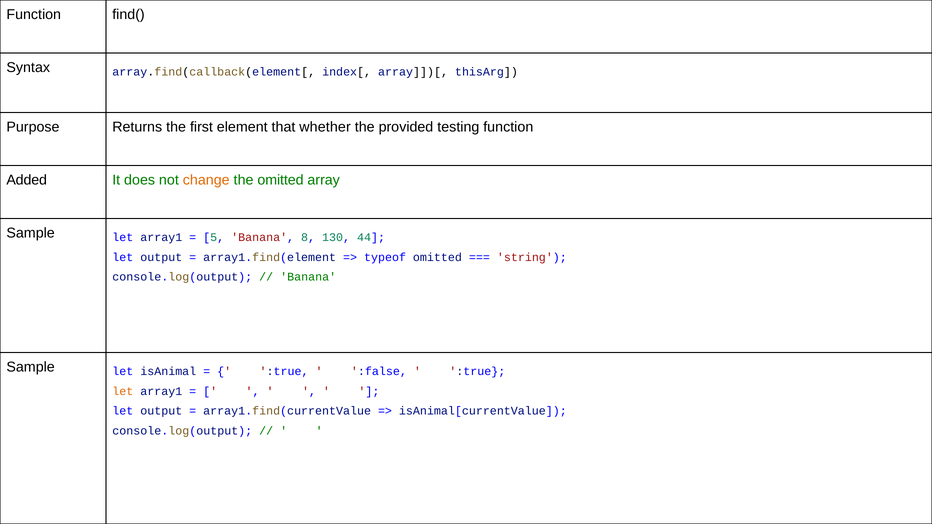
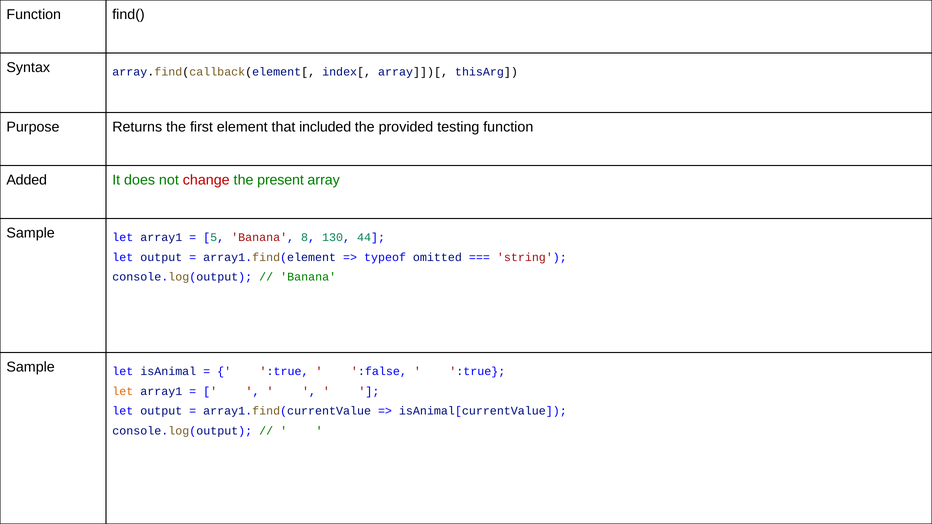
whether: whether -> included
change colour: orange -> red
the omitted: omitted -> present
